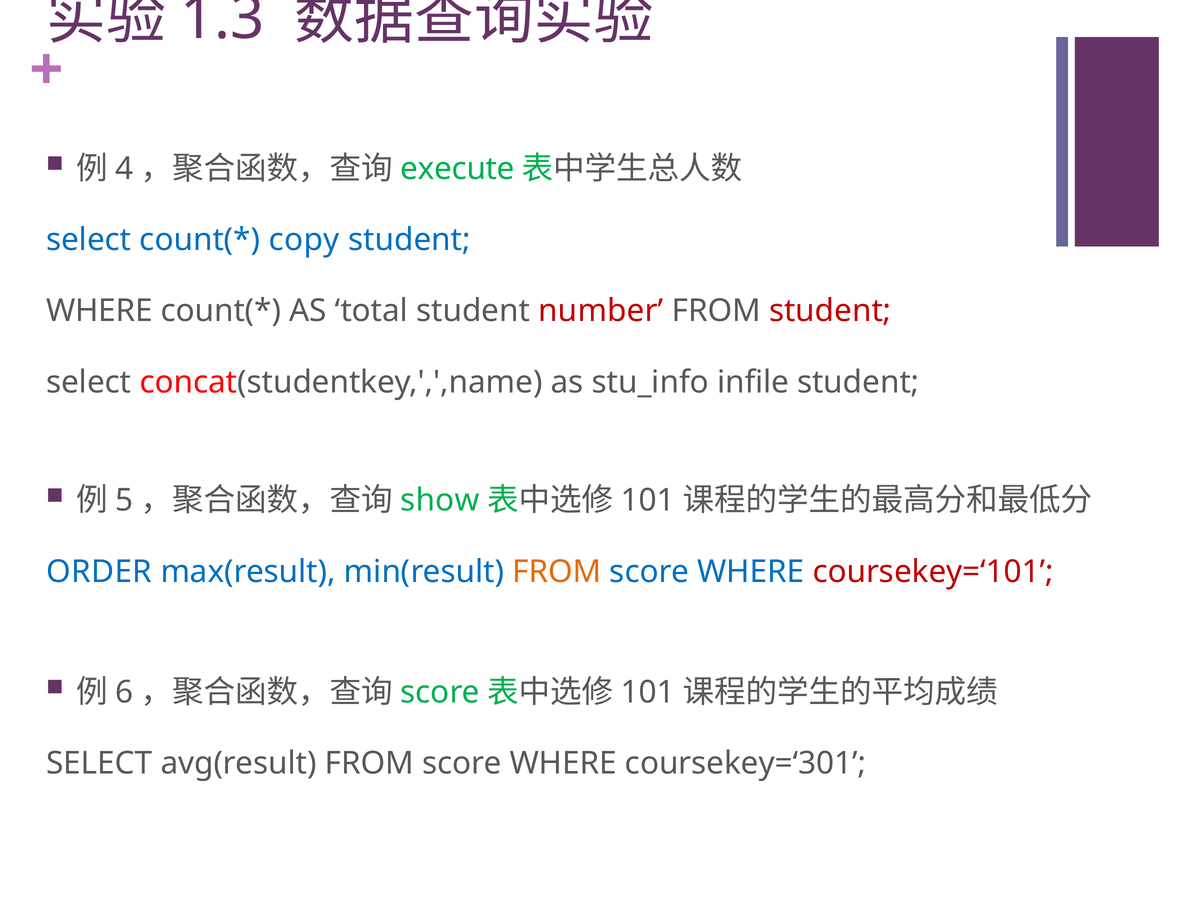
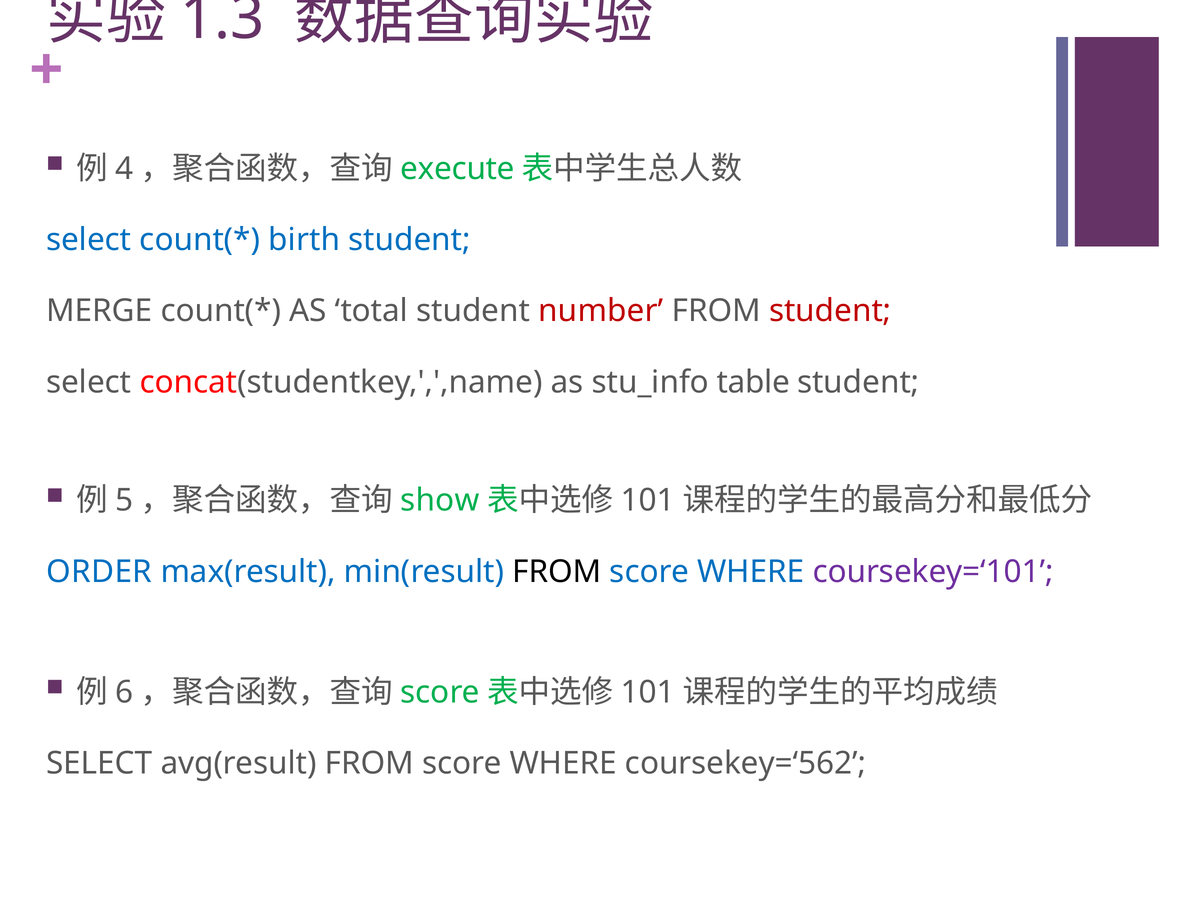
copy: copy -> birth
WHERE at (99, 311): WHERE -> MERGE
infile: infile -> table
FROM at (557, 572) colour: orange -> black
coursekey=‘101 colour: red -> purple
coursekey=‘301: coursekey=‘301 -> coursekey=‘562
